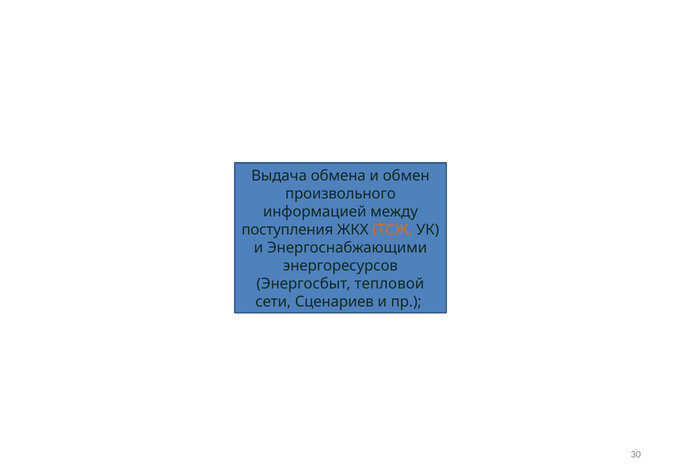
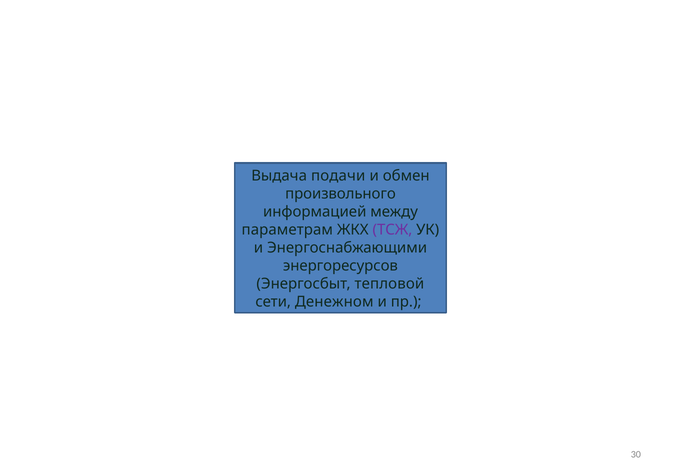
обмена: обмена -> подачи
поступления: поступления -> параметрам
ТСЖ colour: orange -> purple
Сценариев: Сценариев -> Денежном
